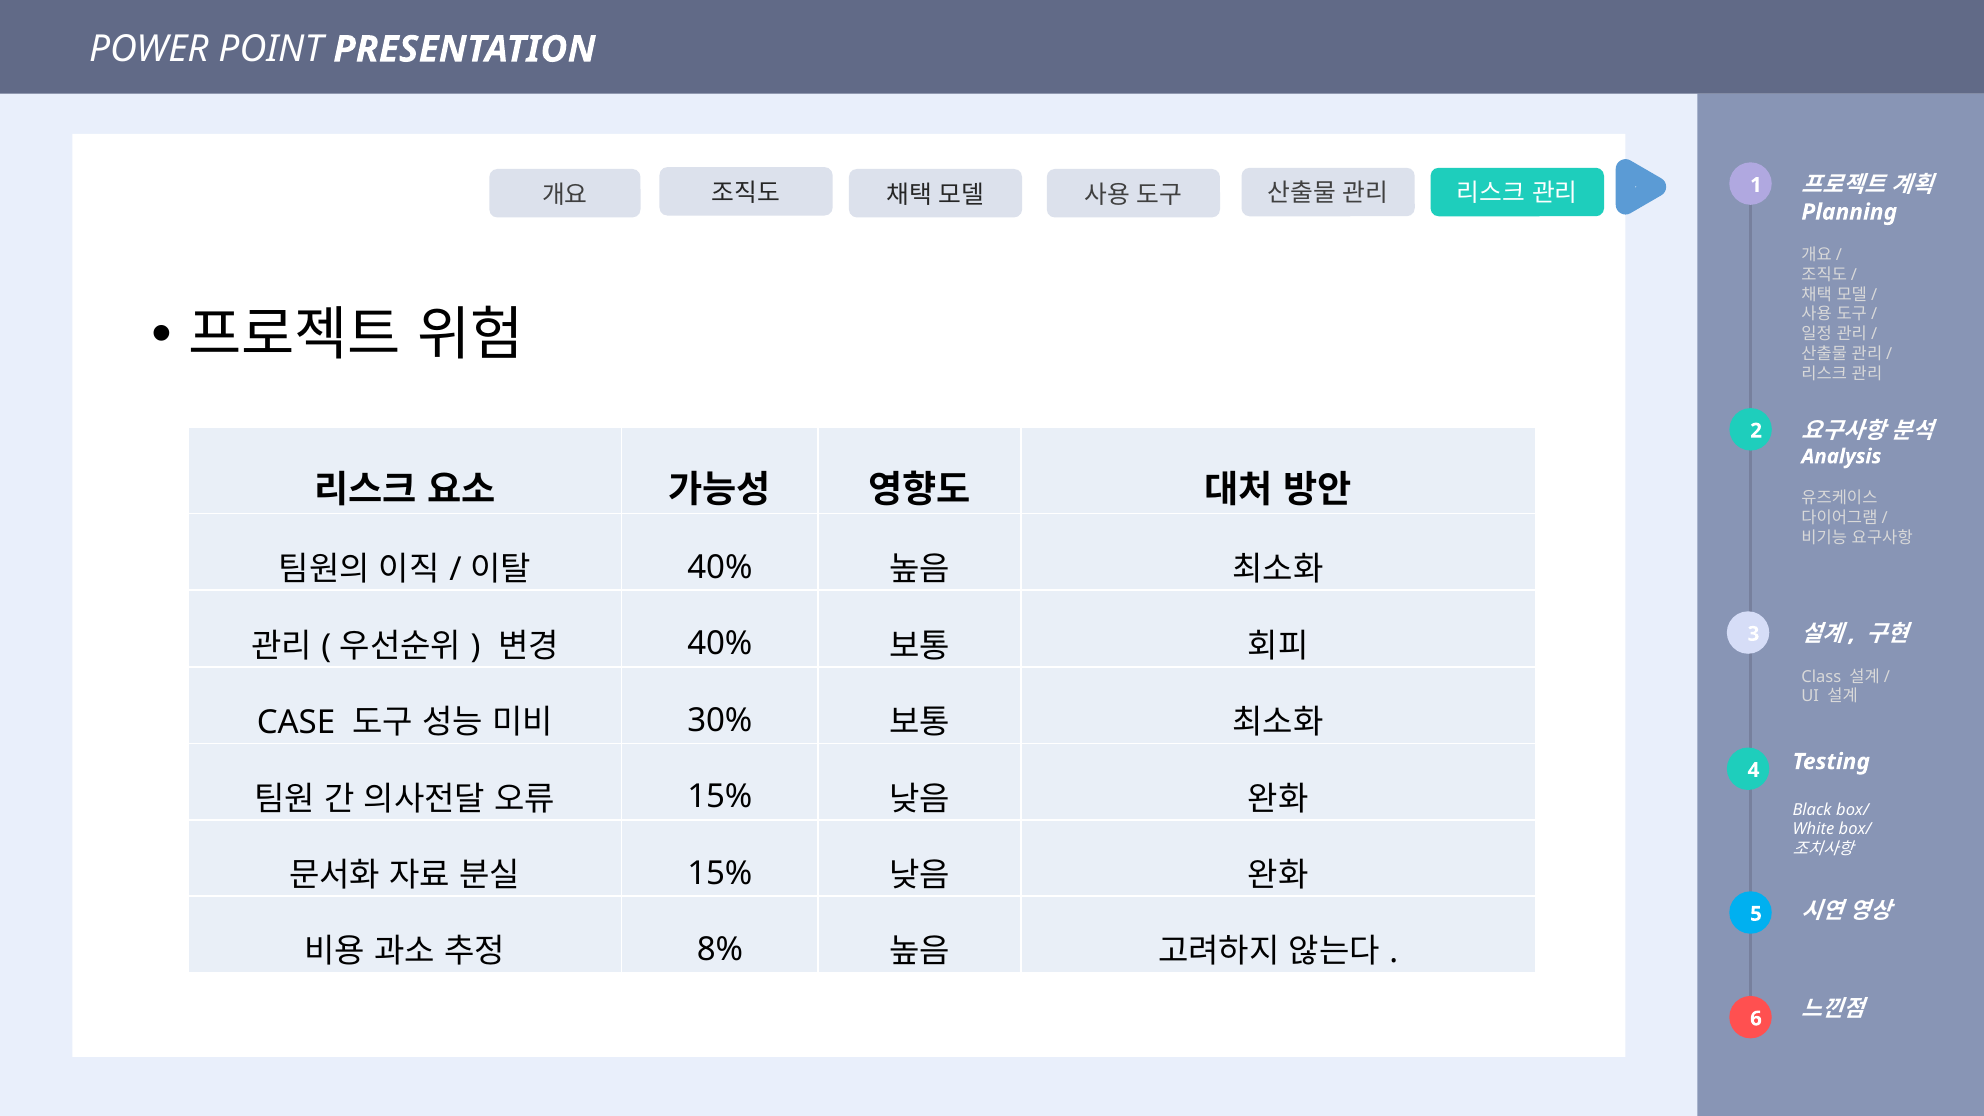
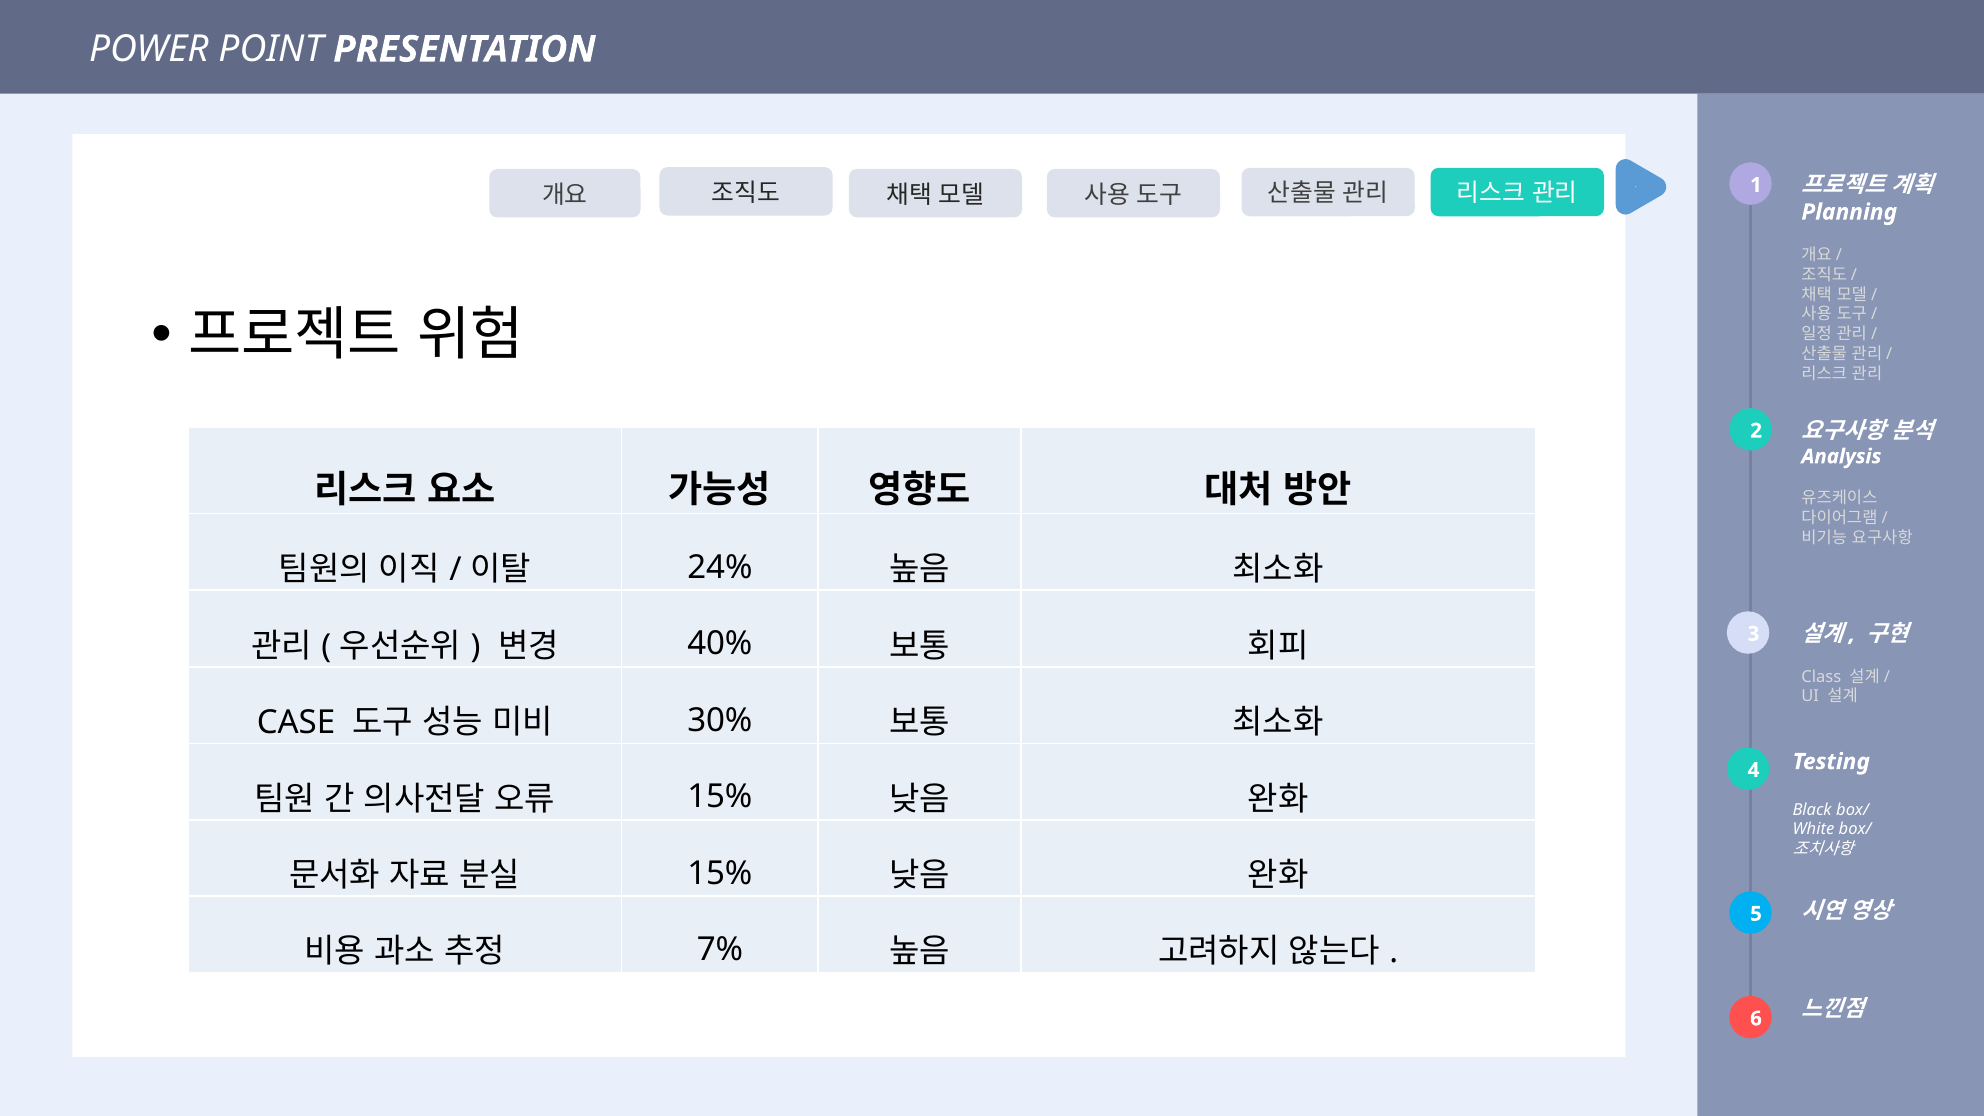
40% at (720, 567): 40% -> 24%
8%: 8% -> 7%
